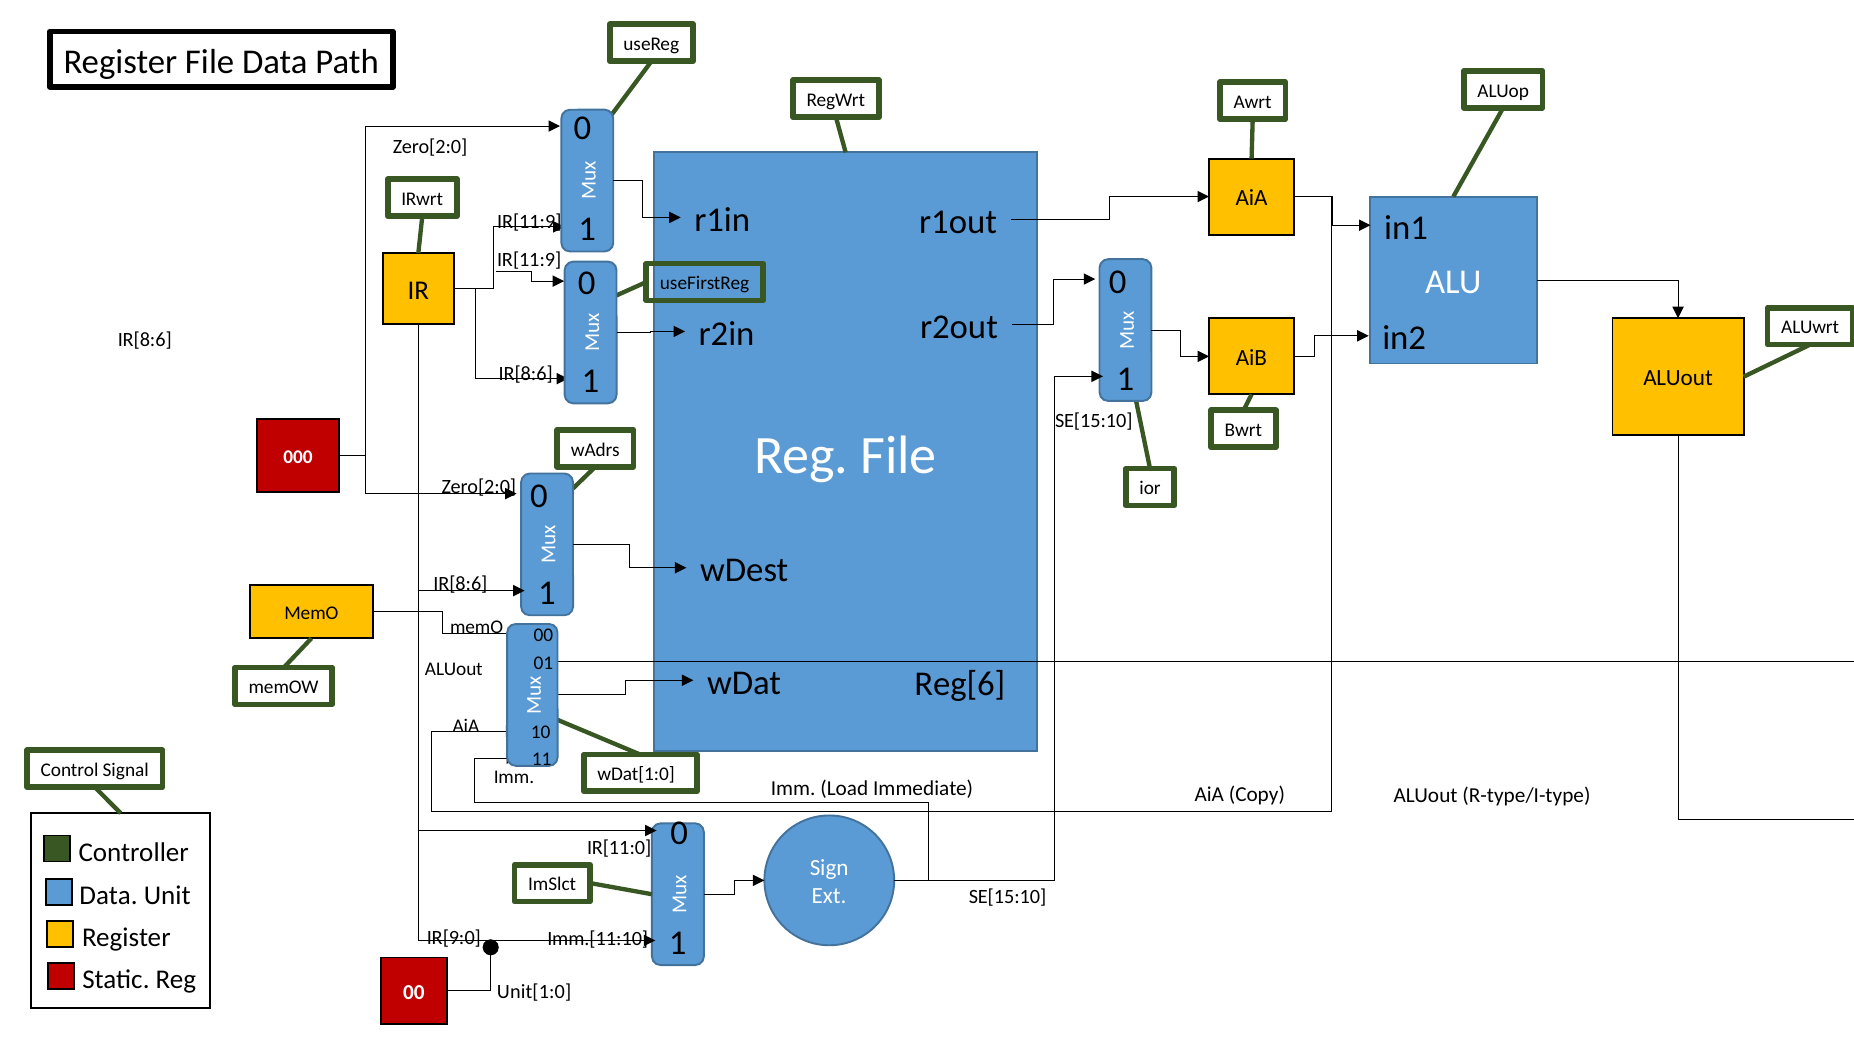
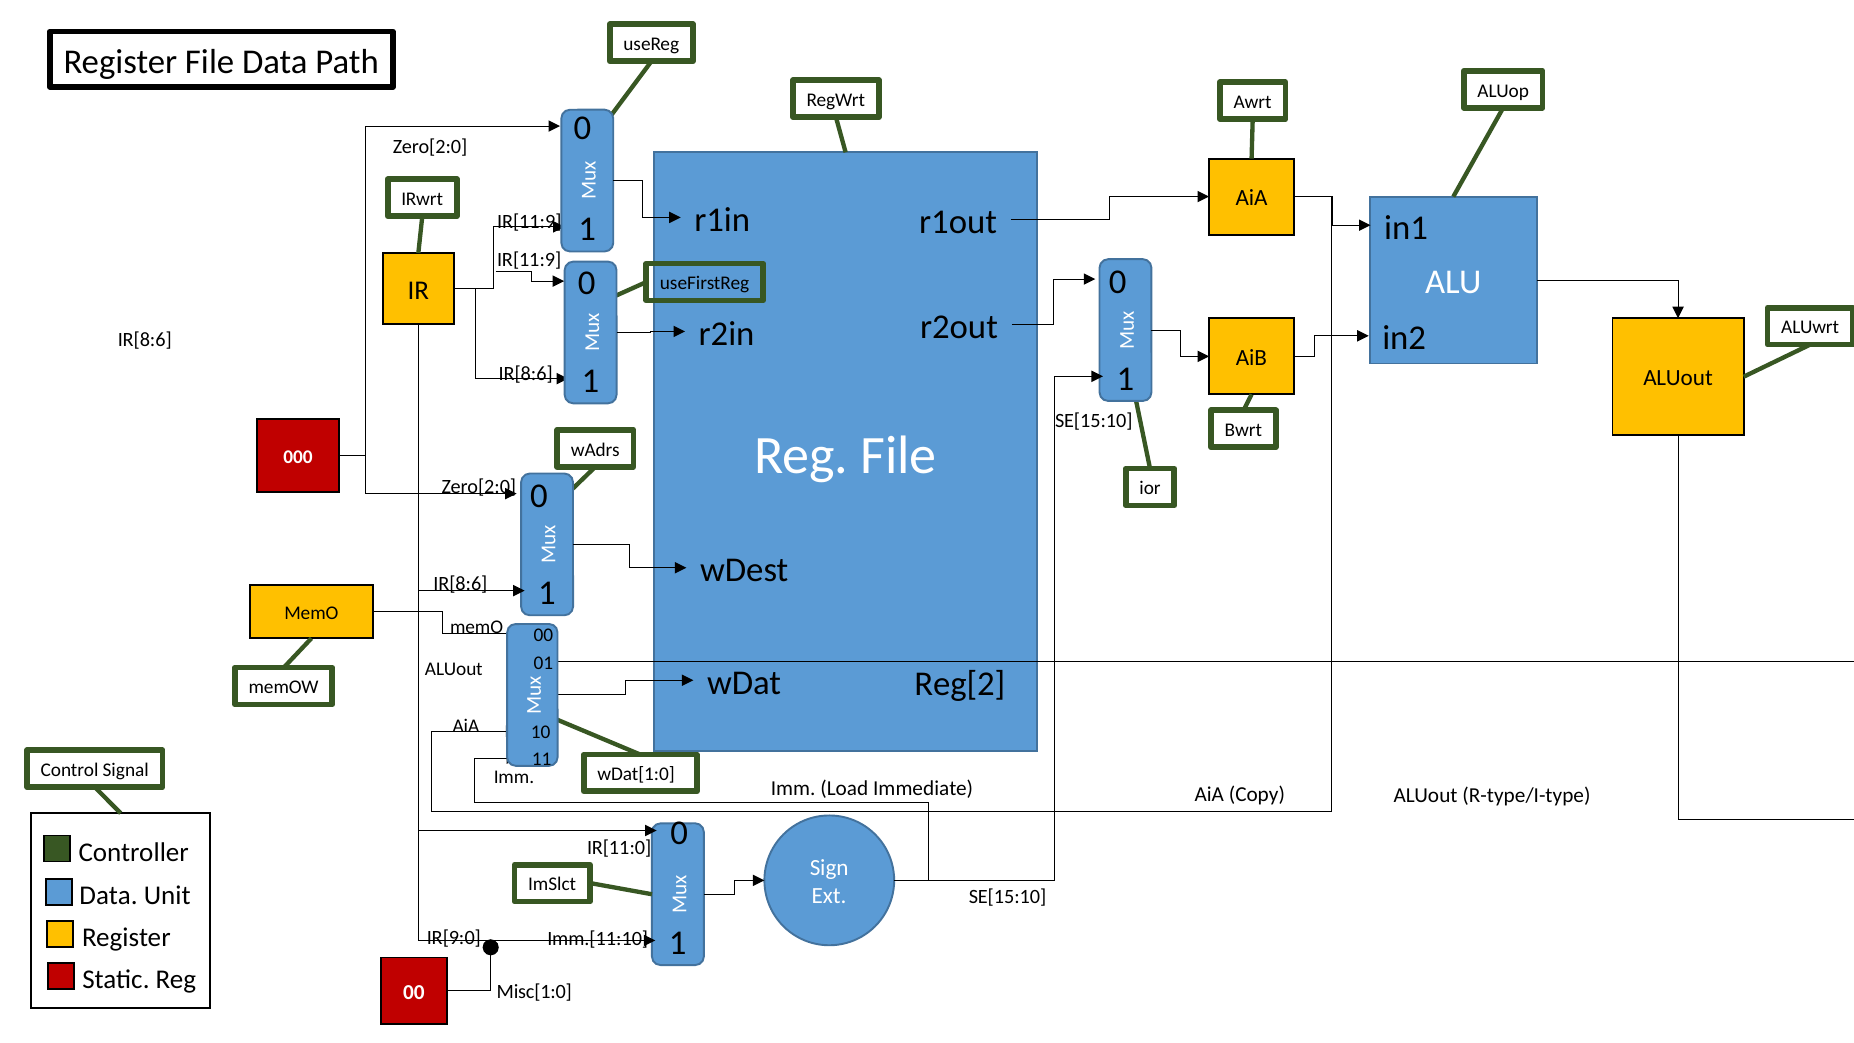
Reg[6: Reg[6 -> Reg[2
Unit[1:0: Unit[1:0 -> Misc[1:0
